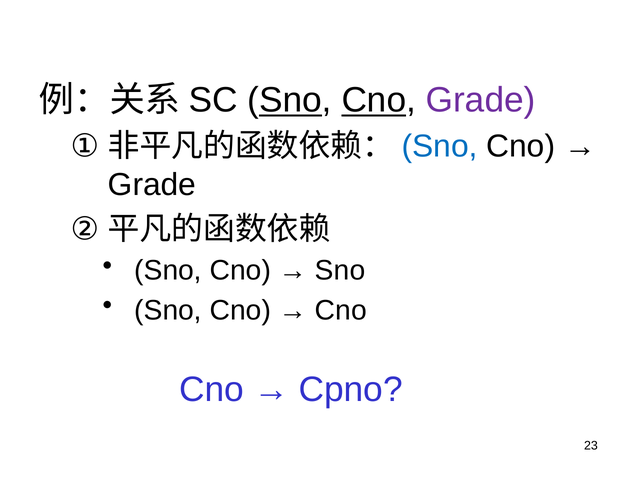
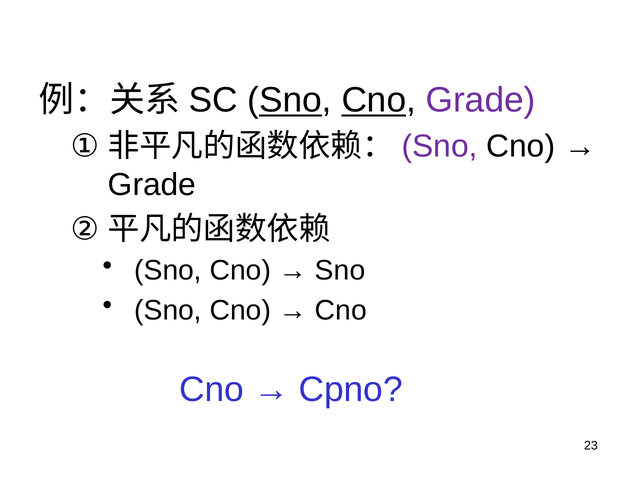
Sno at (440, 146) colour: blue -> purple
